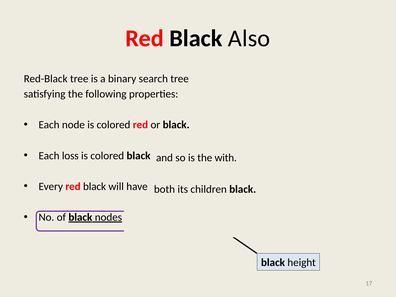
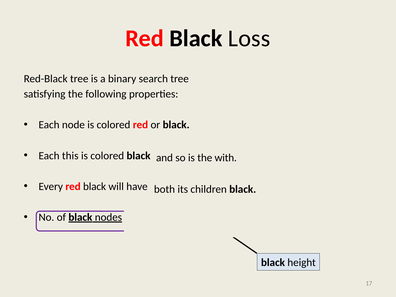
Also: Also -> Loss
loss: loss -> this
